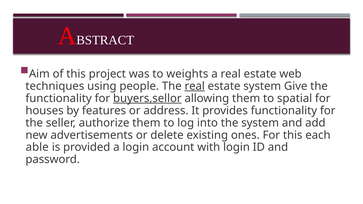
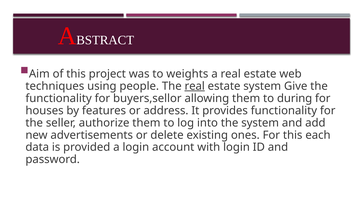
buyers,sellor underline: present -> none
spatial: spatial -> during
able: able -> data
